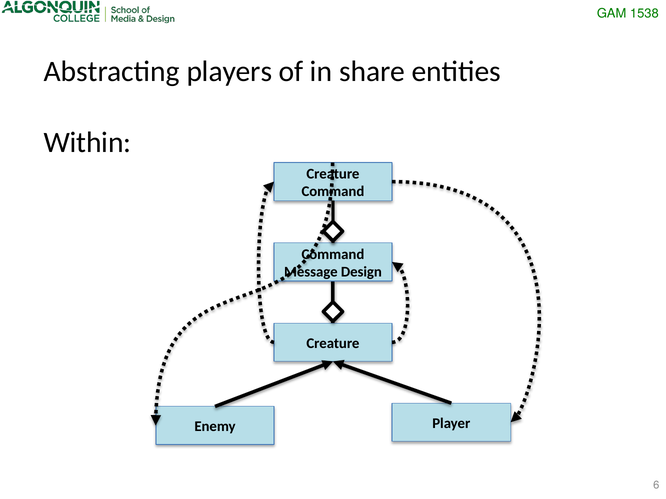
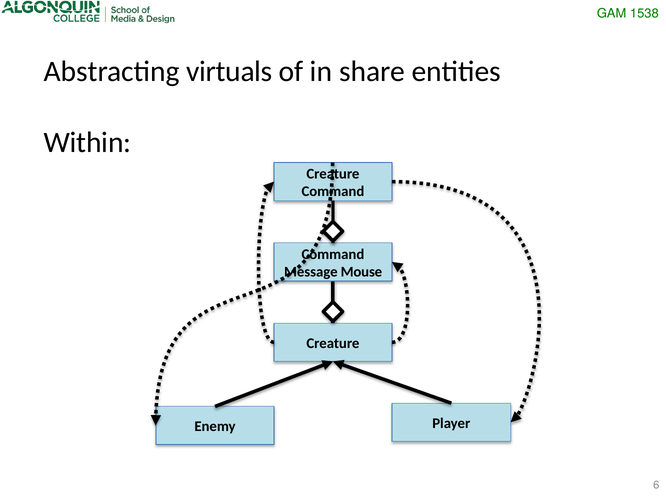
players: players -> virtuals
Design: Design -> Mouse
